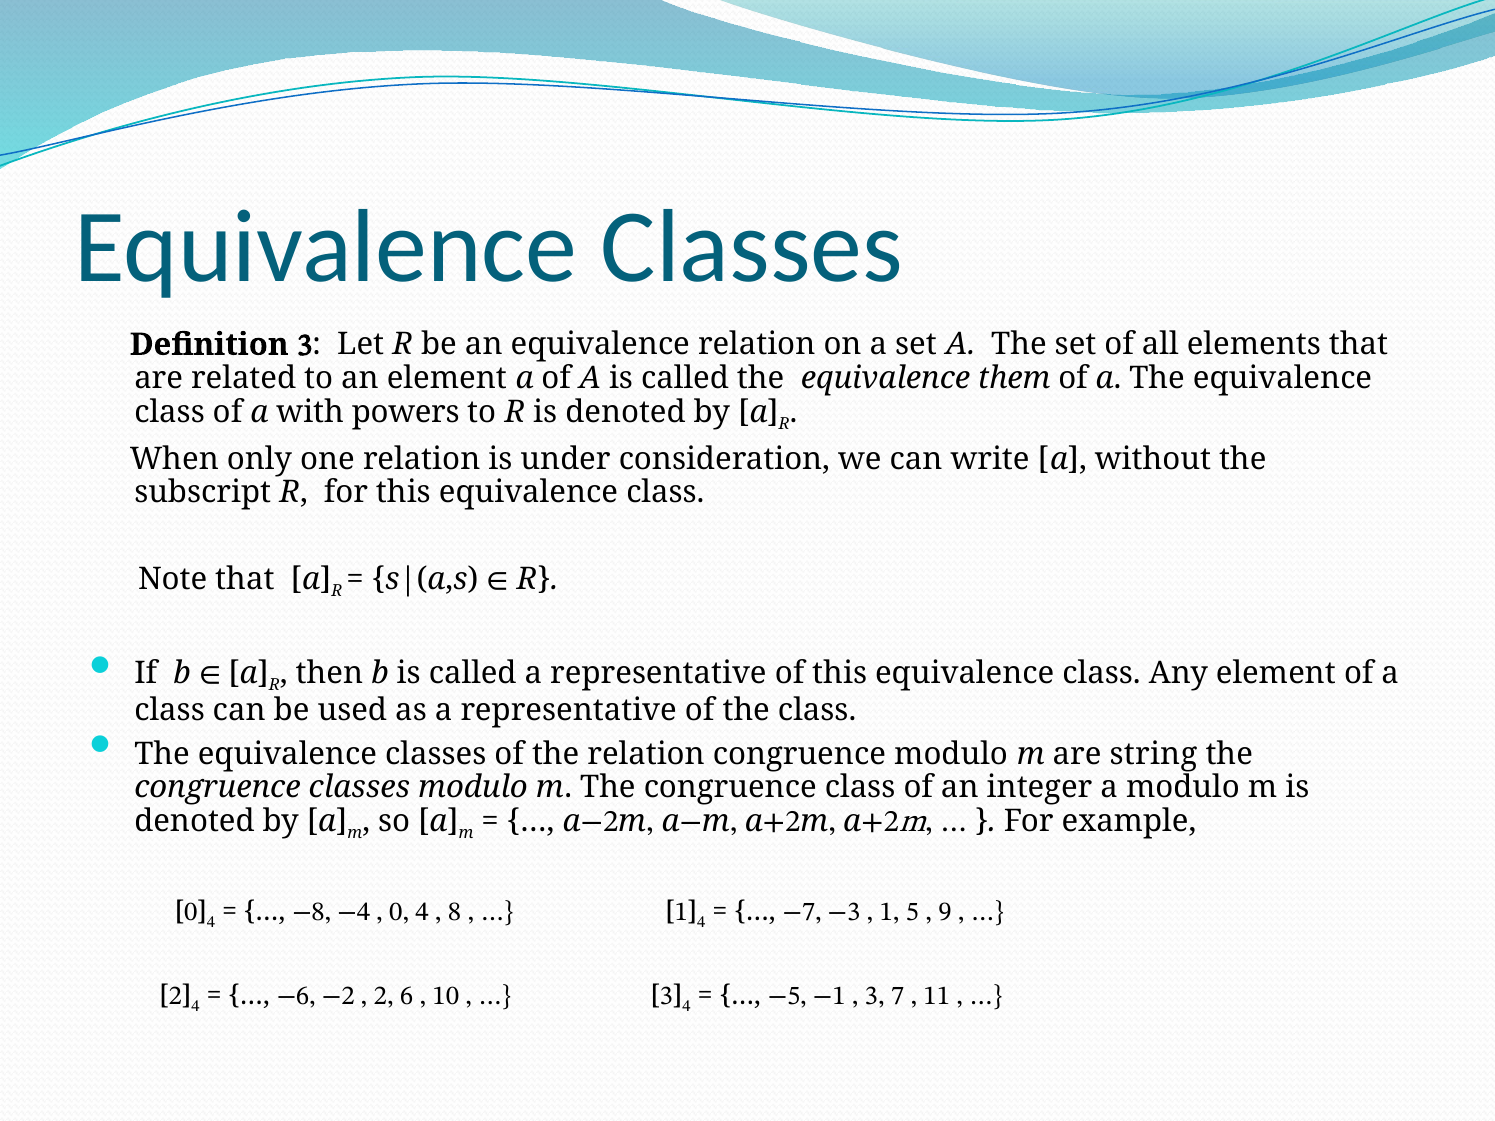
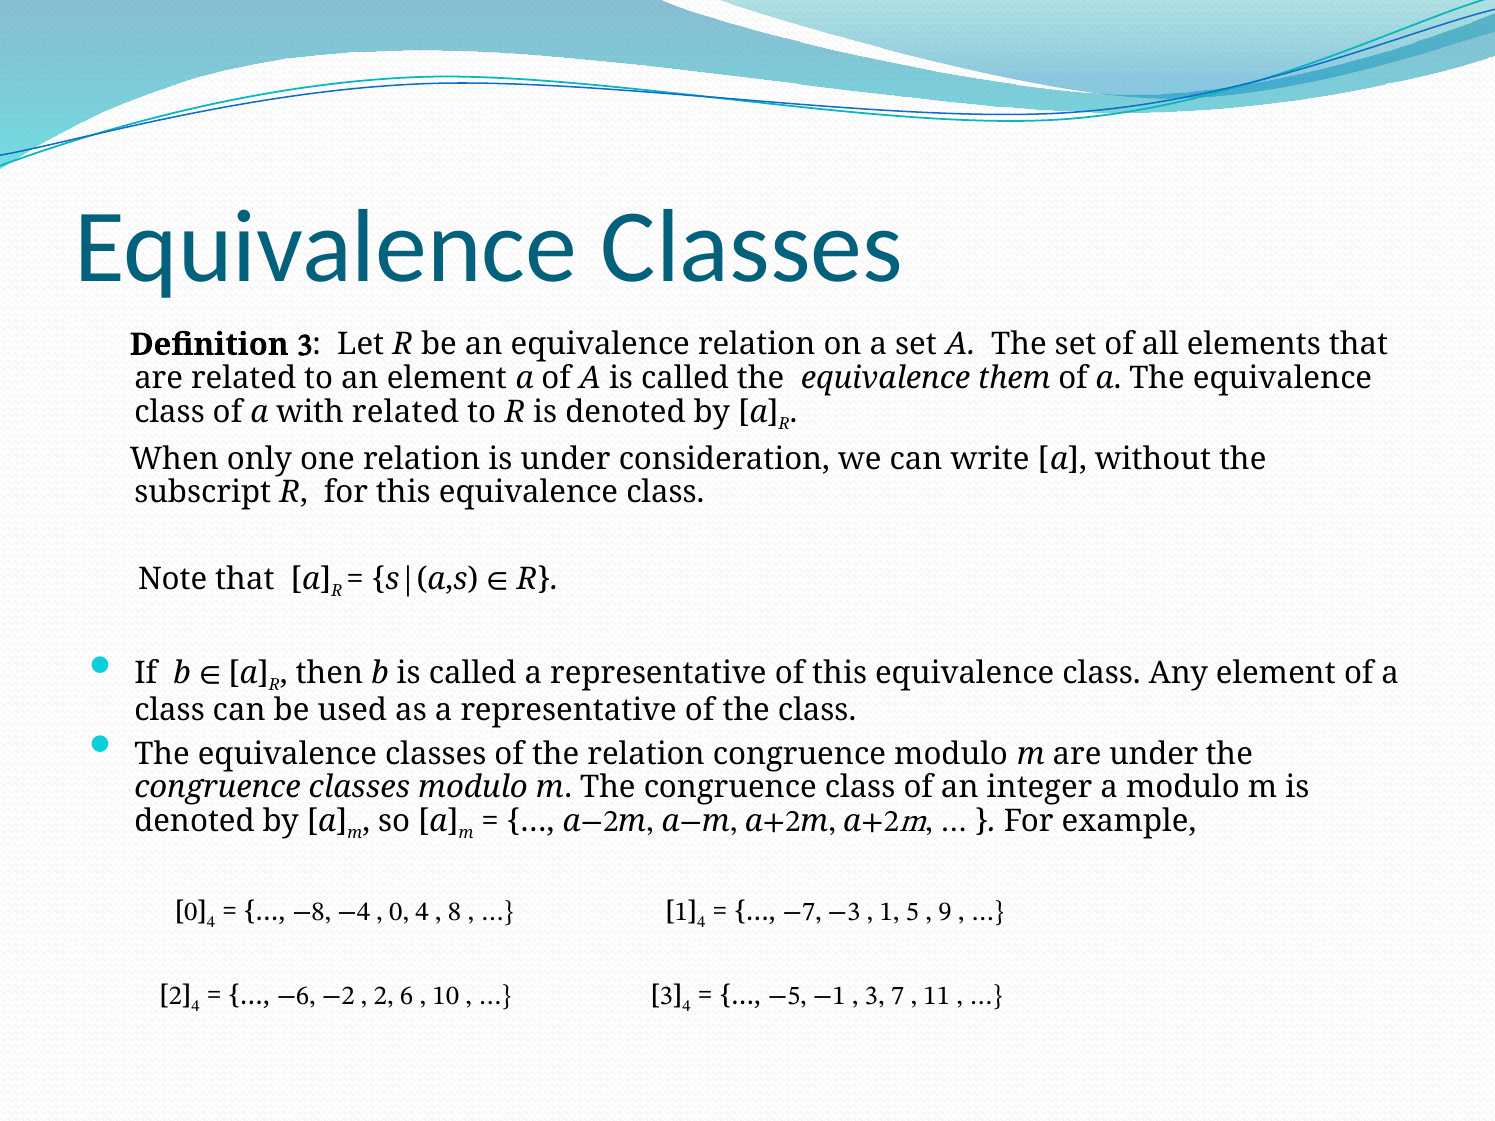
with powers: powers -> related
are string: string -> under
